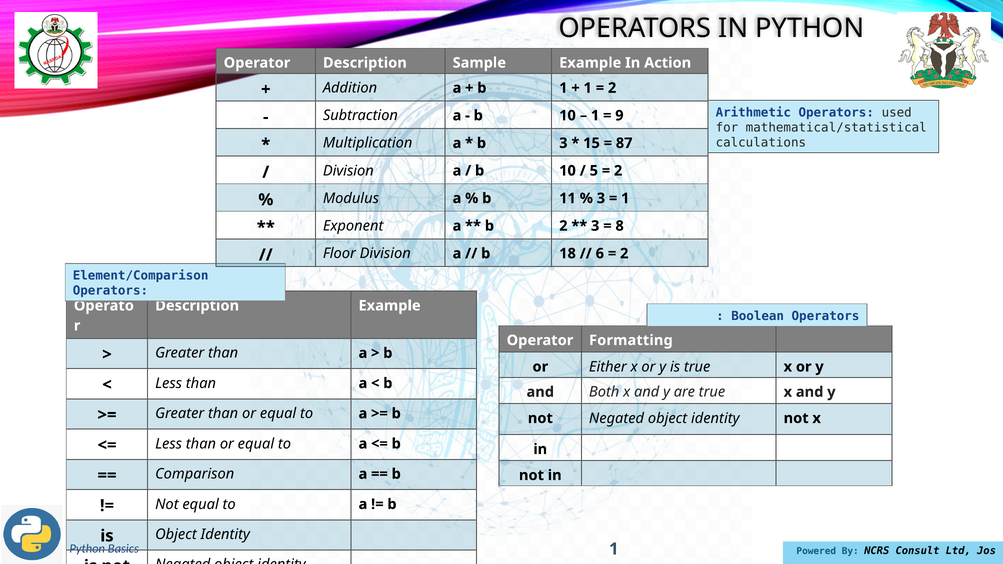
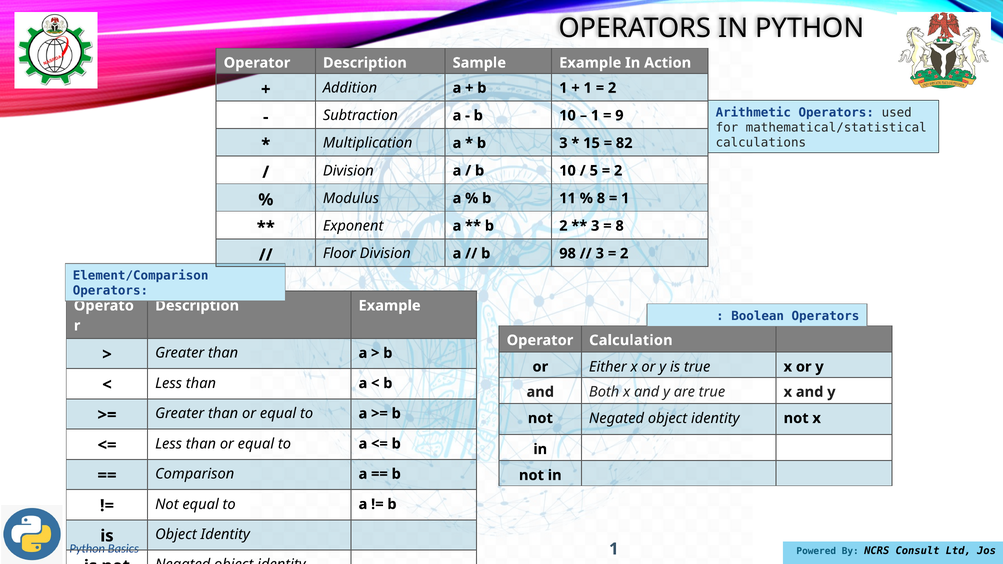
87: 87 -> 82
3 at (601, 198): 3 -> 8
18: 18 -> 98
6 at (600, 254): 6 -> 3
Formatting: Formatting -> Calculation
